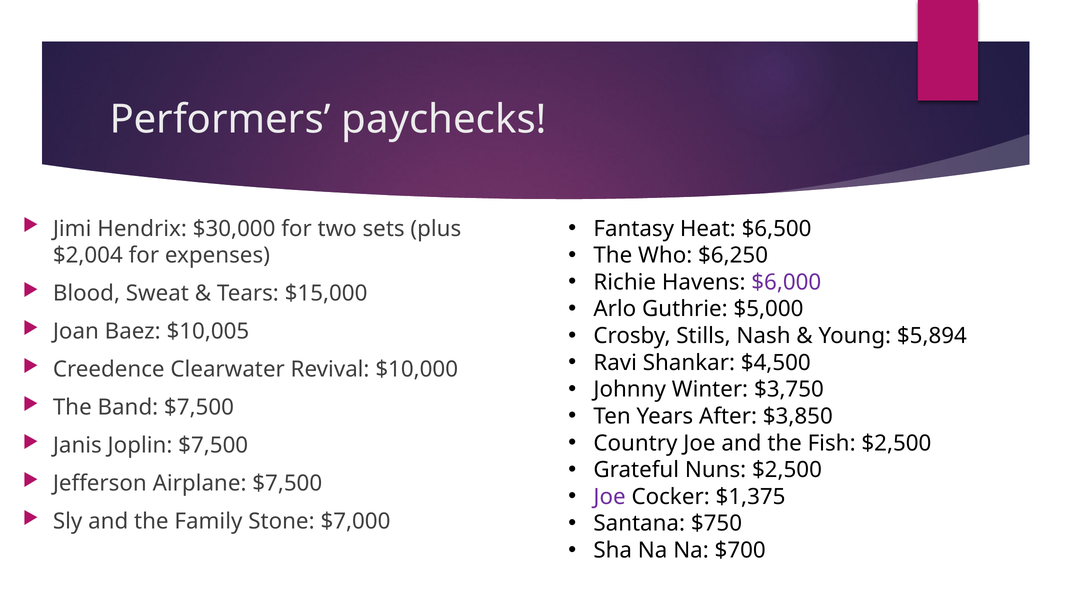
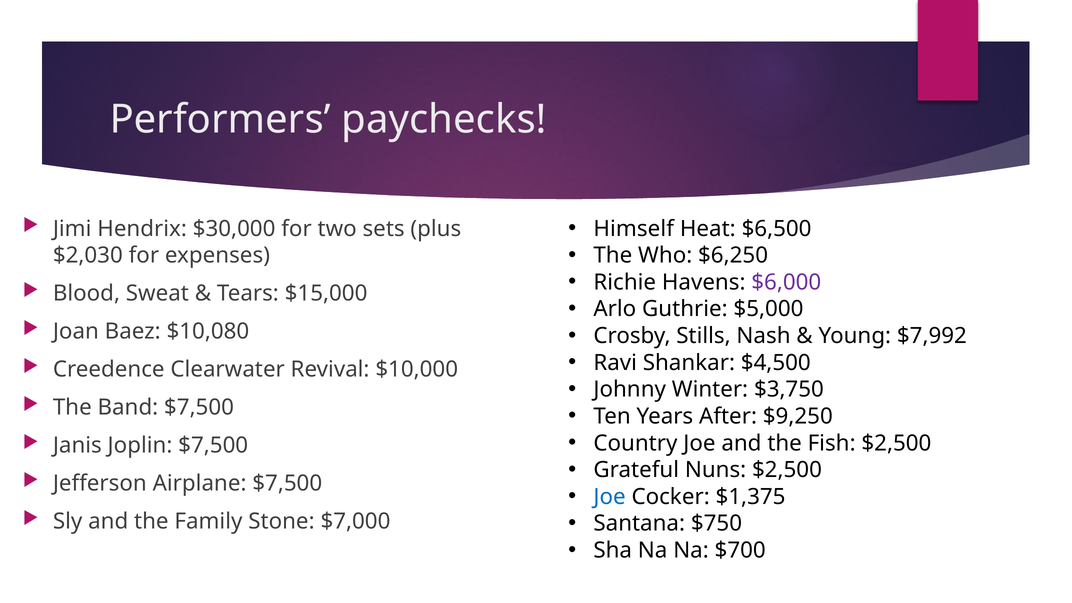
Fantasy: Fantasy -> Himself
$2,004: $2,004 -> $2,030
$10,005: $10,005 -> $10,080
$5,894: $5,894 -> $7,992
$3,850: $3,850 -> $9,250
Joe at (610, 497) colour: purple -> blue
